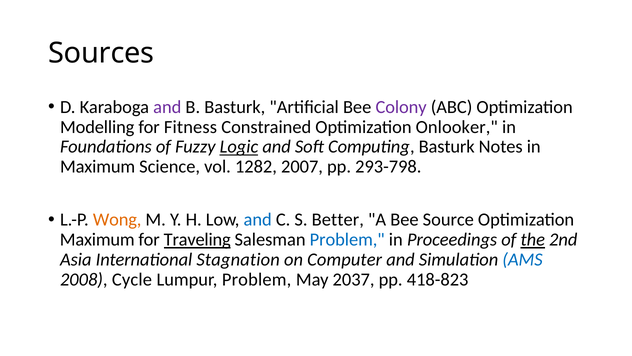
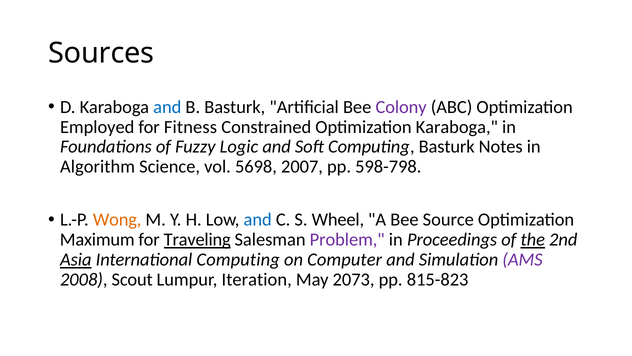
and at (167, 107) colour: purple -> blue
Modelling: Modelling -> Employed
Optimization Onlooker: Onlooker -> Karaboga
Logic underline: present -> none
Maximum at (98, 167): Maximum -> Algorithm
1282: 1282 -> 5698
293-798: 293-798 -> 598-798
Better: Better -> Wheel
Problem at (347, 239) colour: blue -> purple
Asia underline: none -> present
International Stagnation: Stagnation -> Computing
AMS colour: blue -> purple
Cycle: Cycle -> Scout
Lumpur Problem: Problem -> Iteration
2037: 2037 -> 2073
418-823: 418-823 -> 815-823
